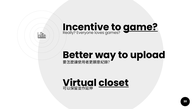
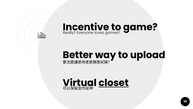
game underline: present -> none
